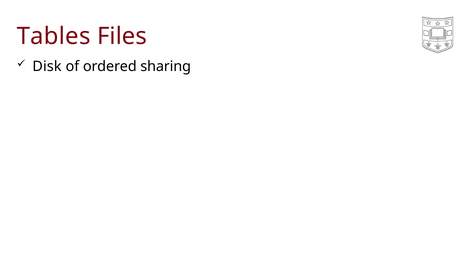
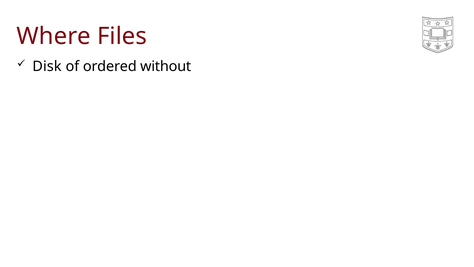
Tables: Tables -> Where
sharing: sharing -> without
